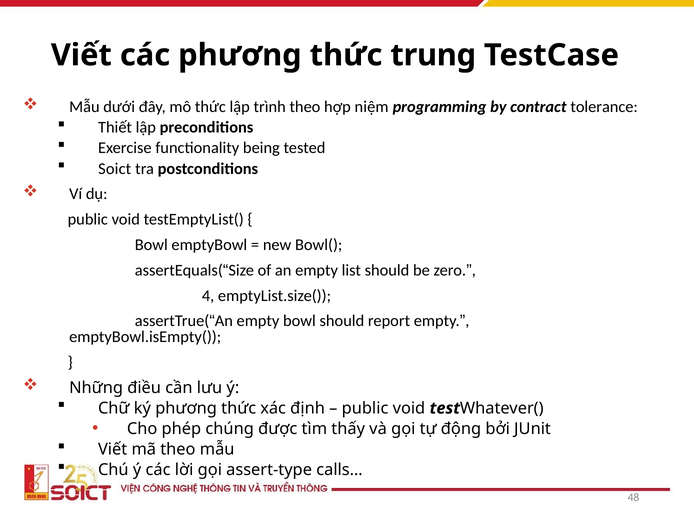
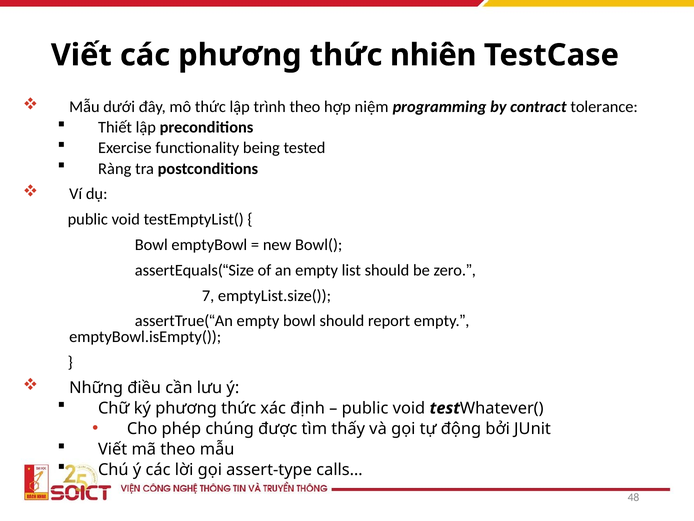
trung: trung -> nhiên
Soict: Soict -> Ràng
4: 4 -> 7
